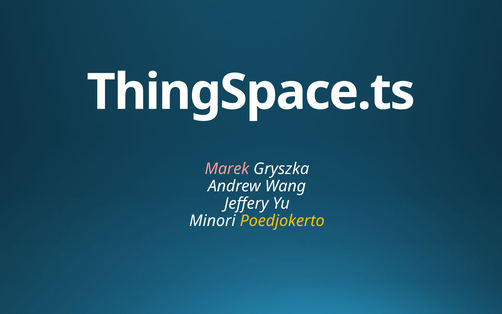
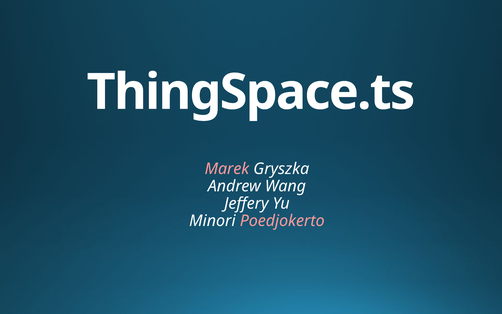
Poedjokerto colour: yellow -> pink
